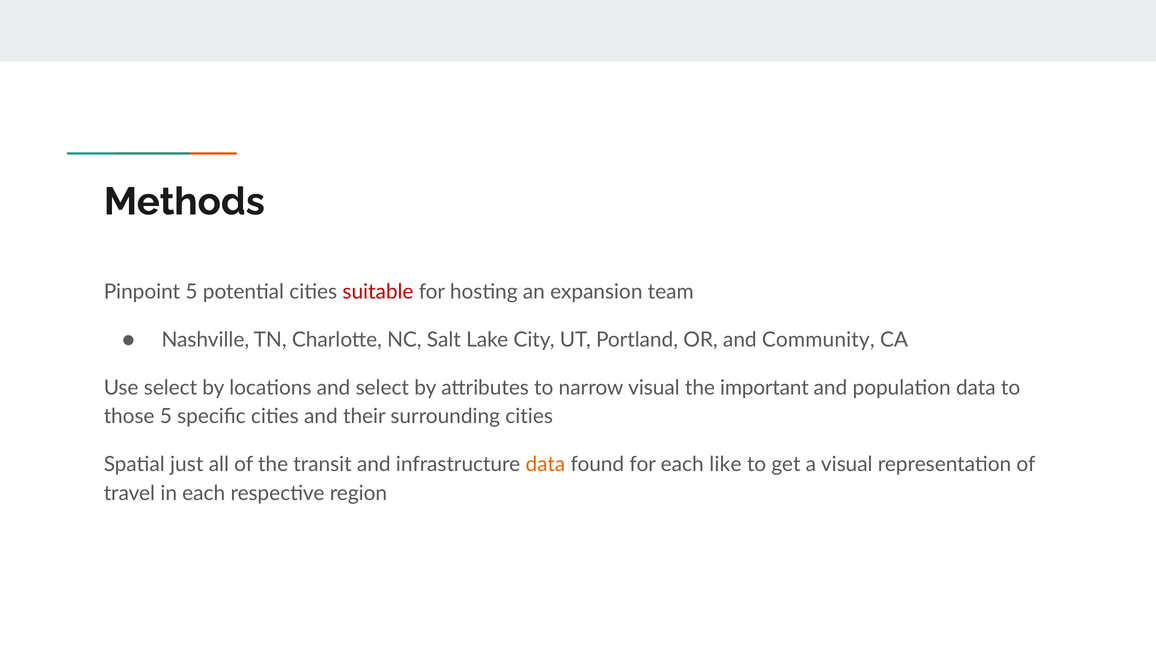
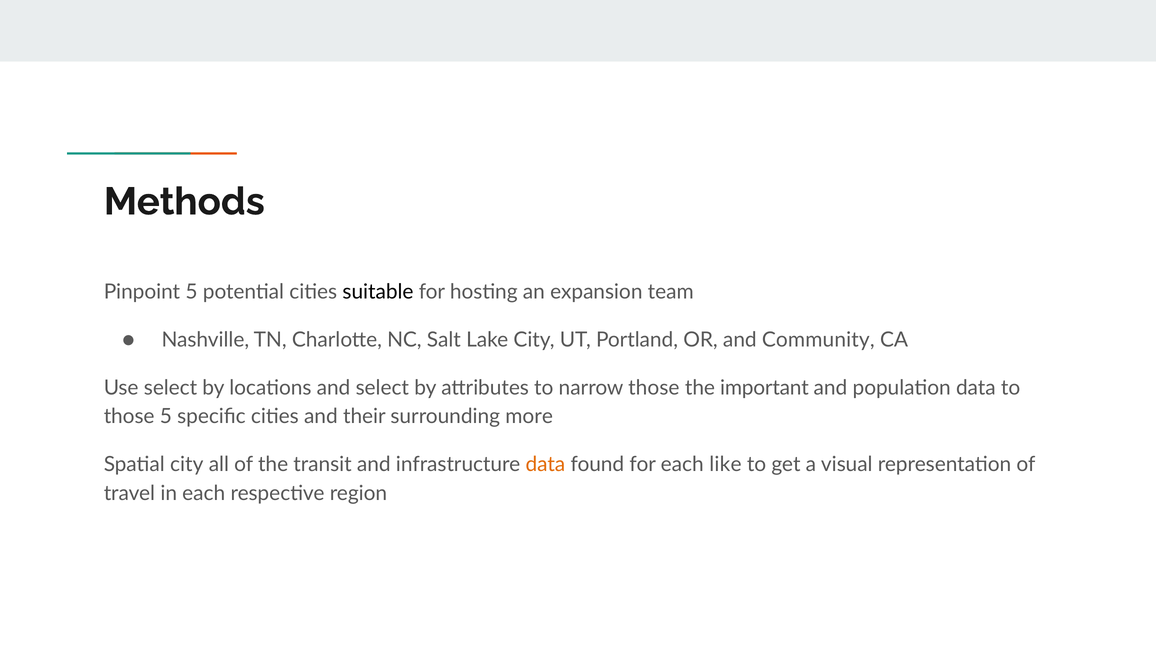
suitable colour: red -> black
narrow visual: visual -> those
surrounding cities: cities -> more
Spatial just: just -> city
